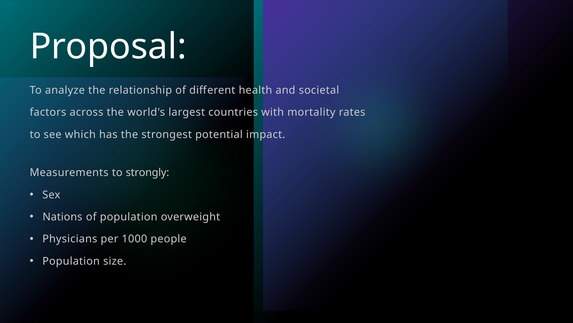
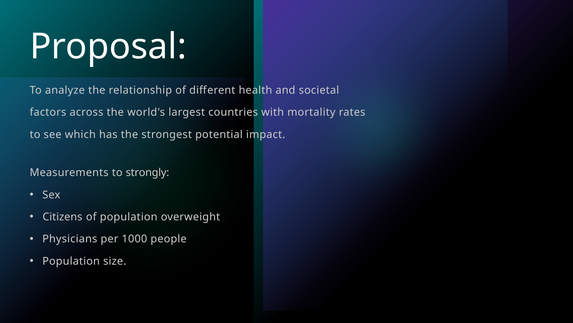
Nations: Nations -> Citizens
